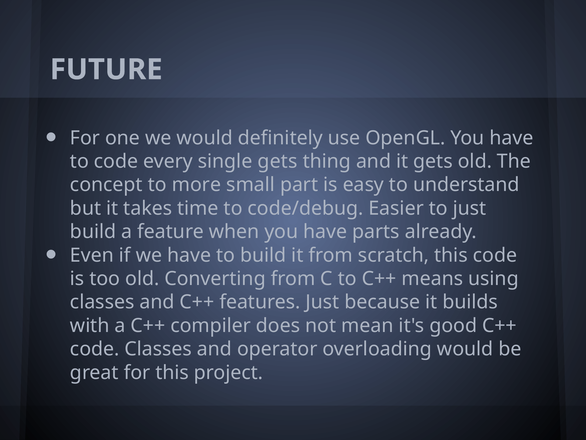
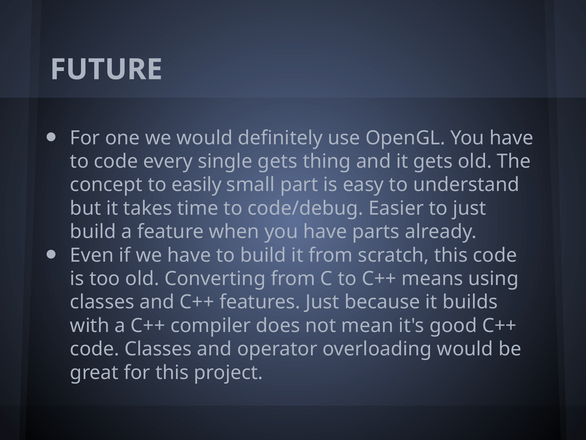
more: more -> easily
